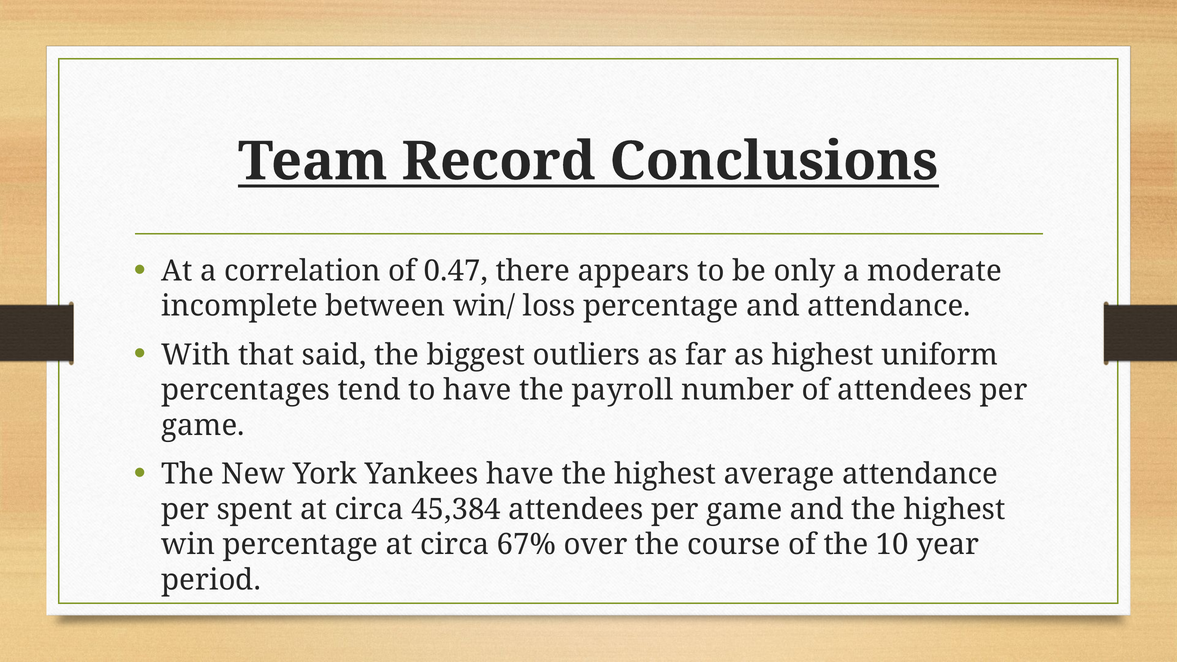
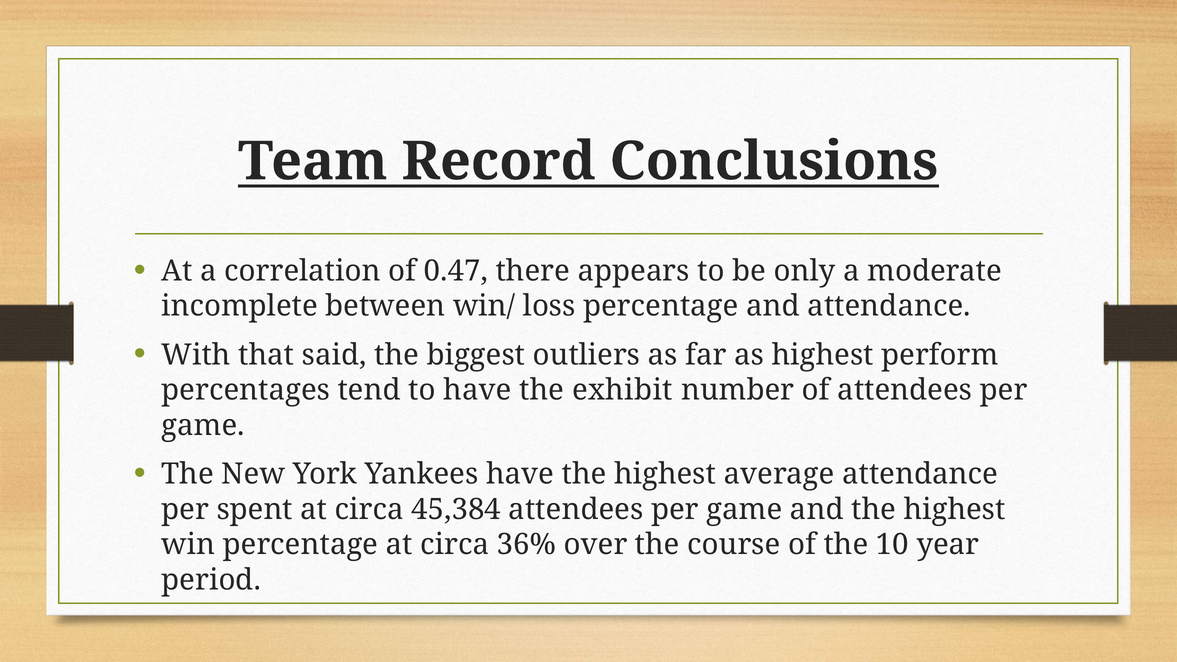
uniform: uniform -> perform
payroll: payroll -> exhibit
67%: 67% -> 36%
